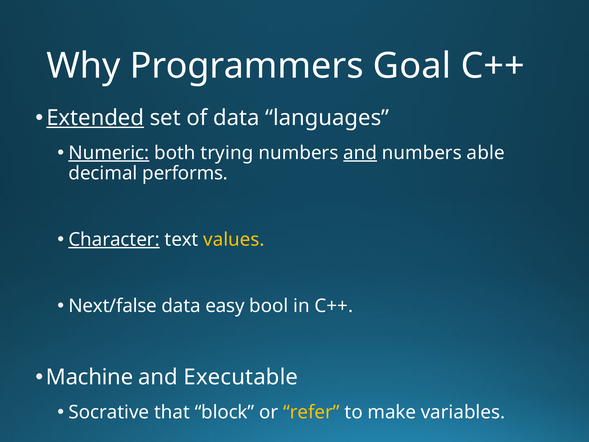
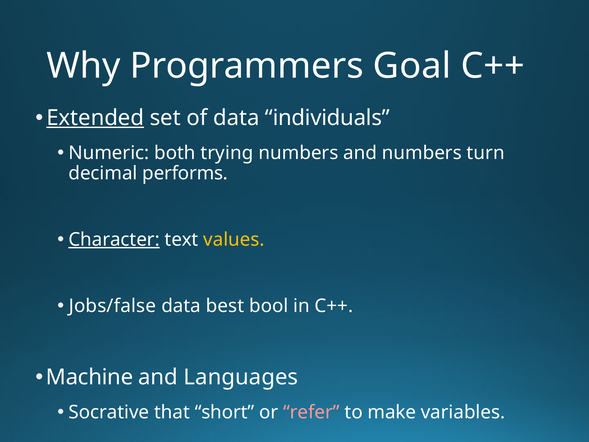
languages: languages -> individuals
Numeric underline: present -> none
and at (360, 153) underline: present -> none
able: able -> turn
Next/false: Next/false -> Jobs/false
easy: easy -> best
Executable: Executable -> Languages
block: block -> short
refer colour: yellow -> pink
